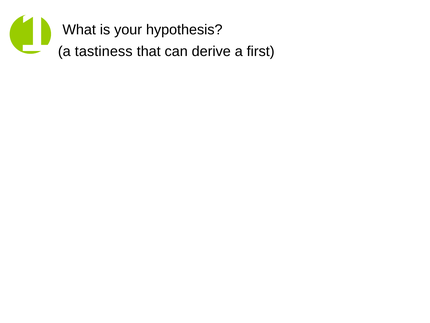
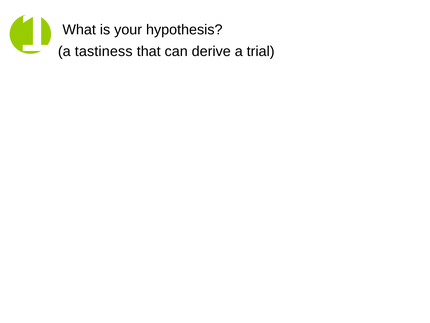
first: first -> trial
